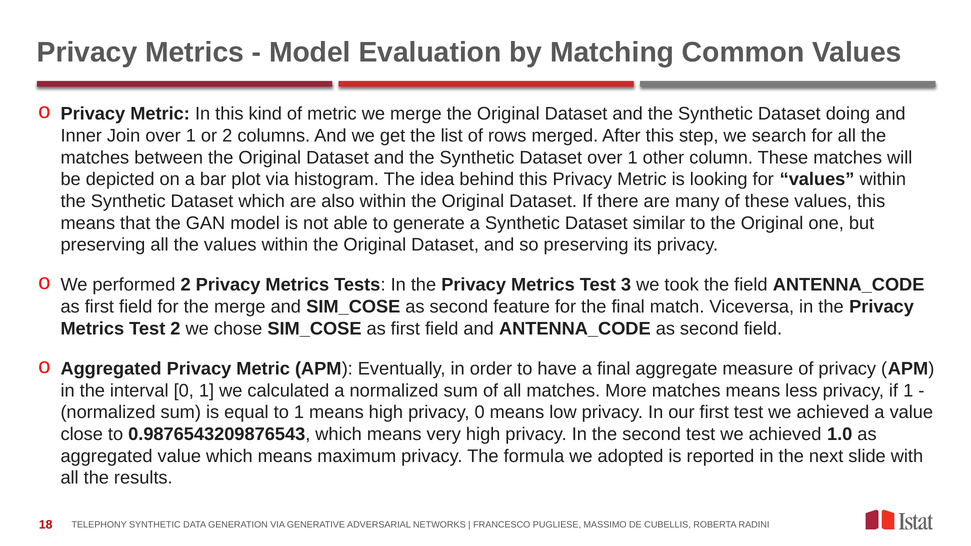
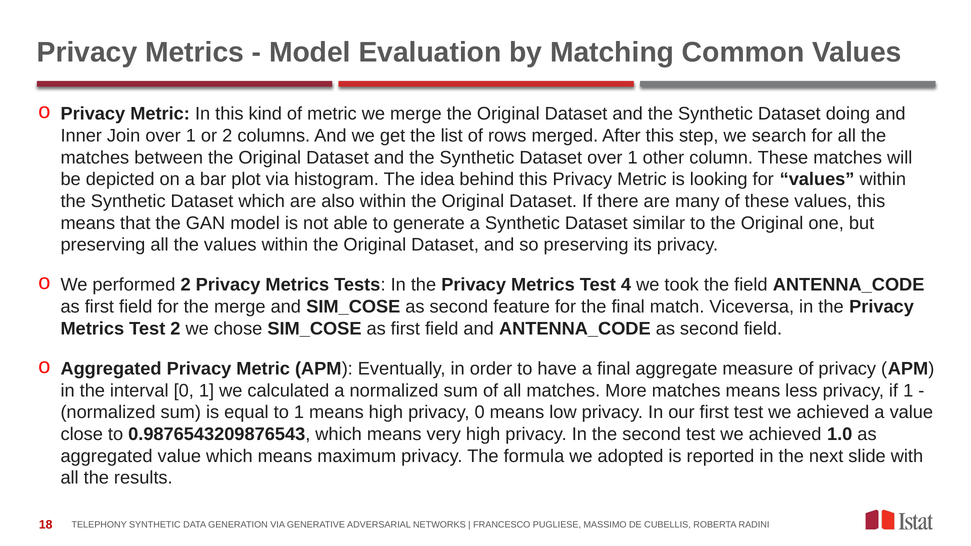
3: 3 -> 4
